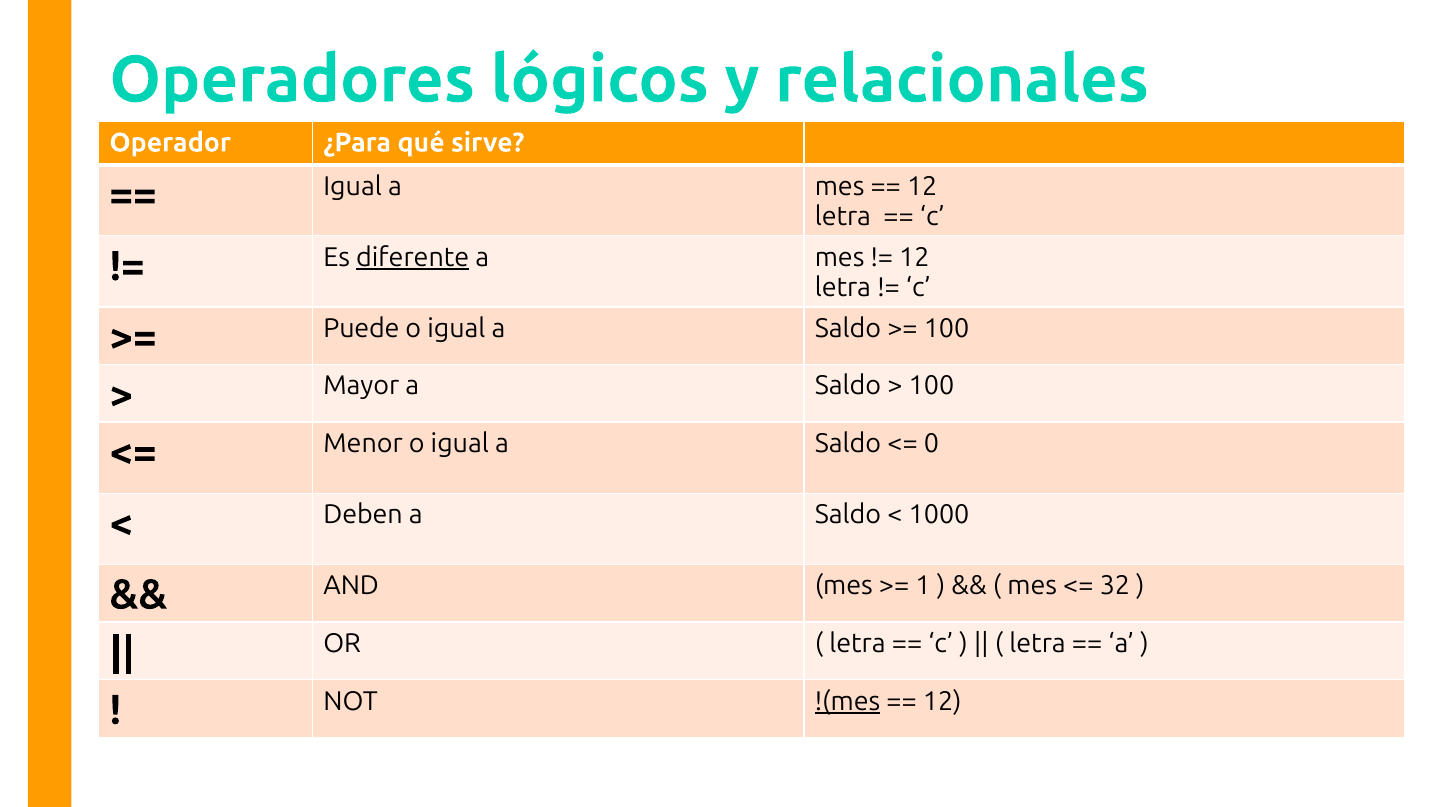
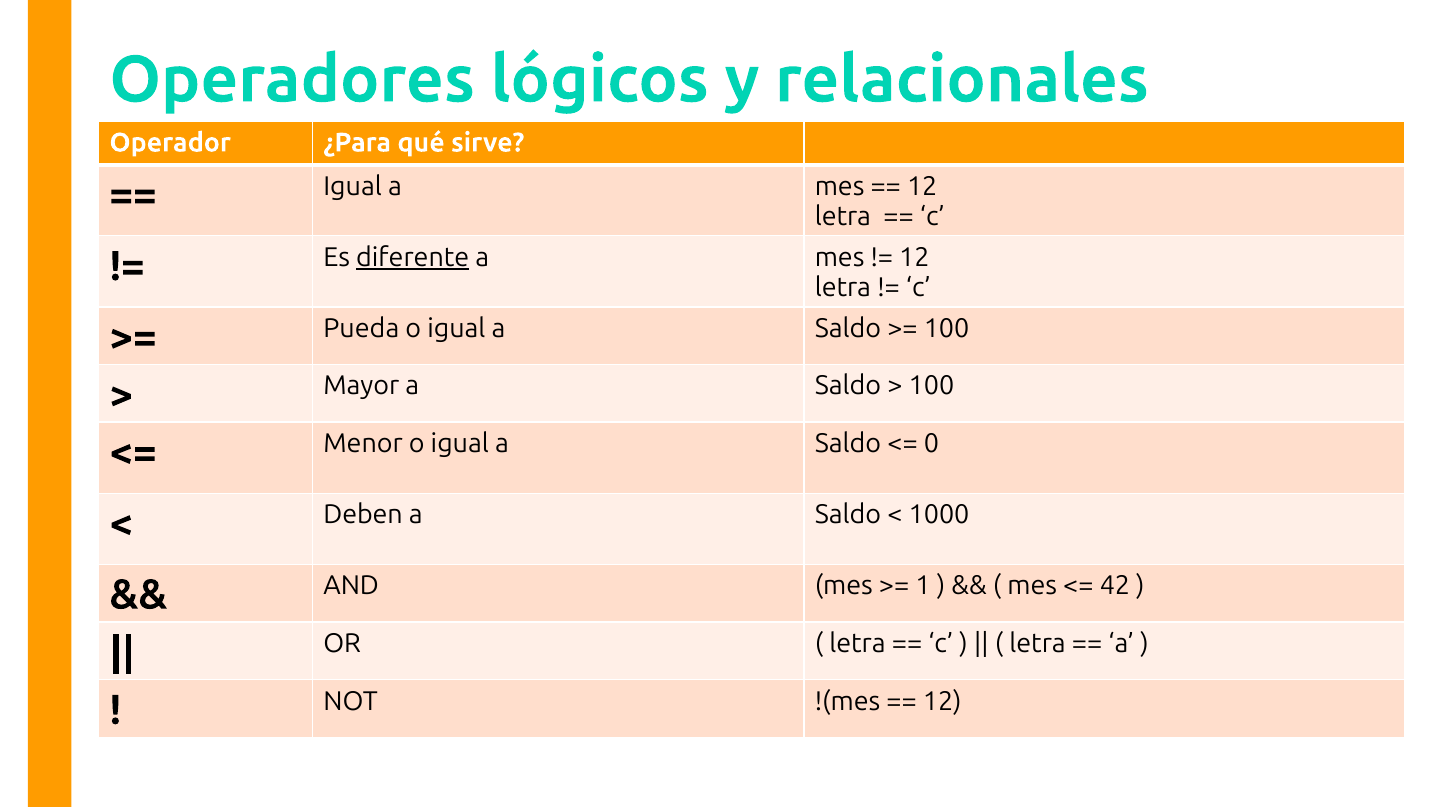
Puede: Puede -> Pueda
32: 32 -> 42
!(mes underline: present -> none
